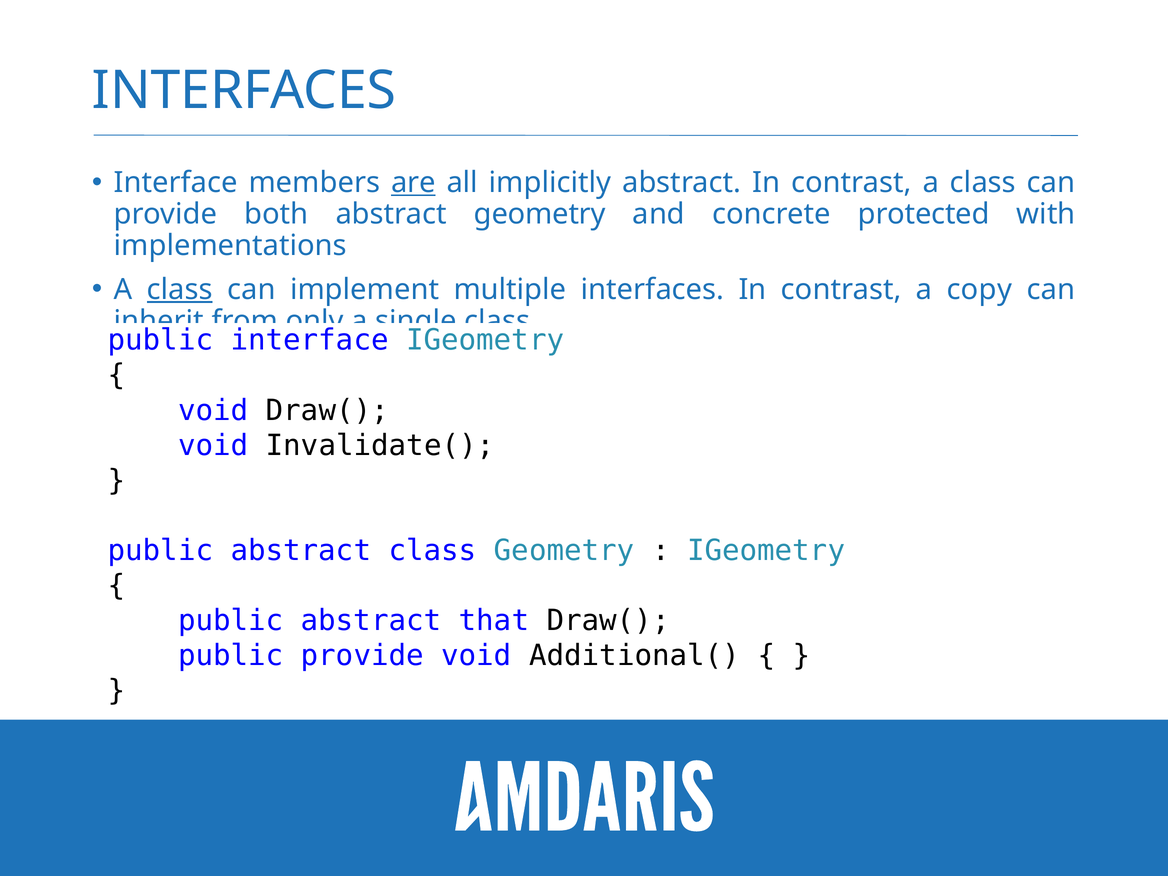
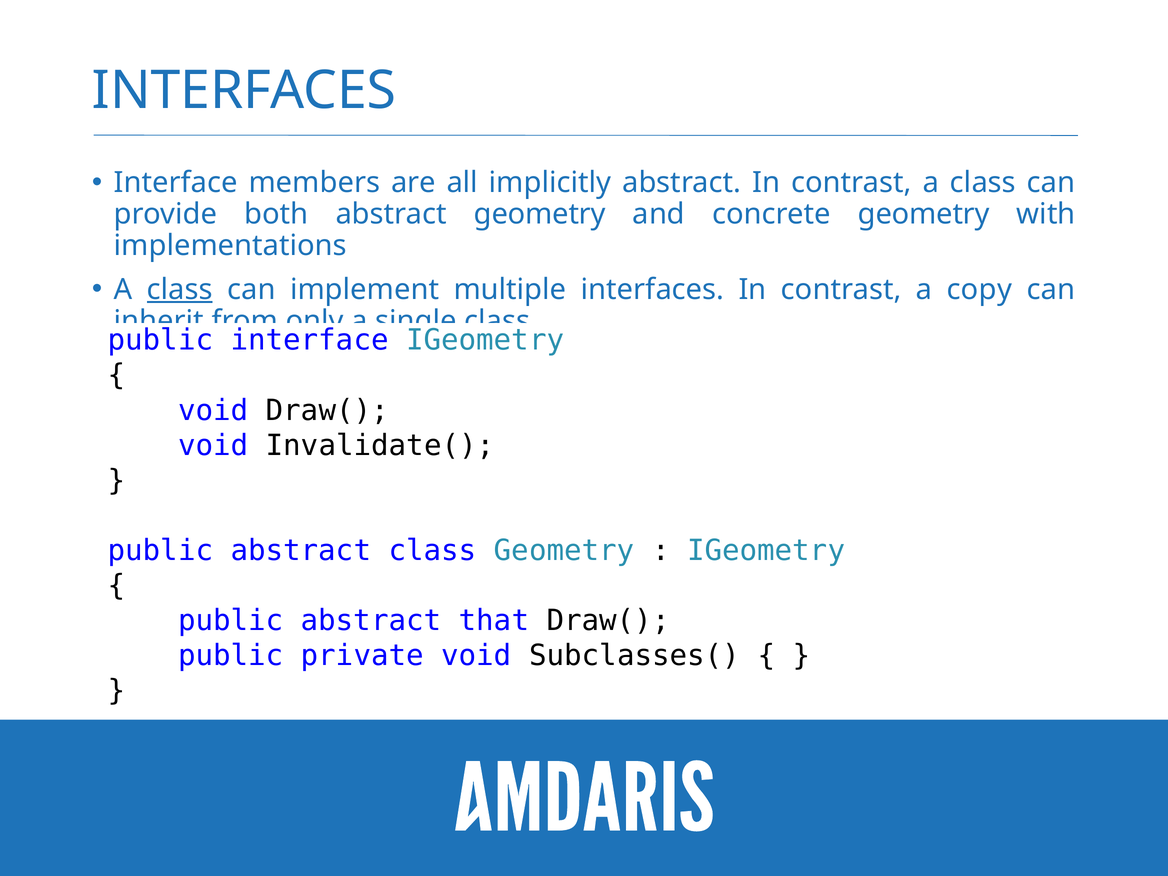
are underline: present -> none
concrete protected: protected -> geometry
public provide: provide -> private
Additional(: Additional( -> Subclasses(
